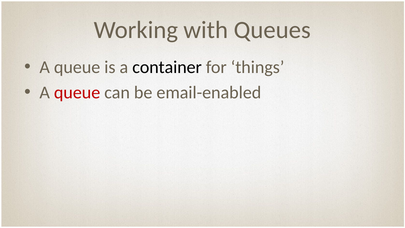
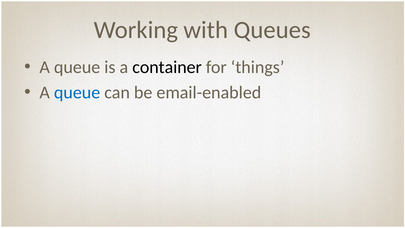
queue at (77, 92) colour: red -> blue
